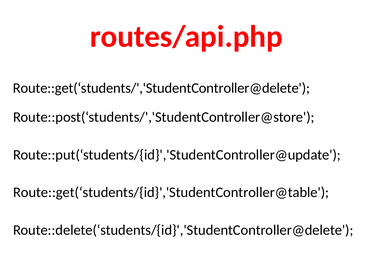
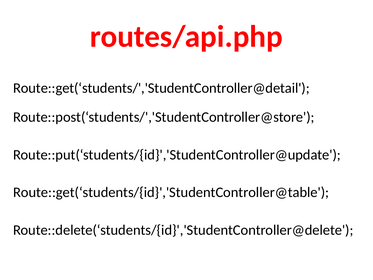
Route::get(‘students/','StudentController@delete: Route::get(‘students/','StudentController@delete -> Route::get(‘students/','StudentController@detail
